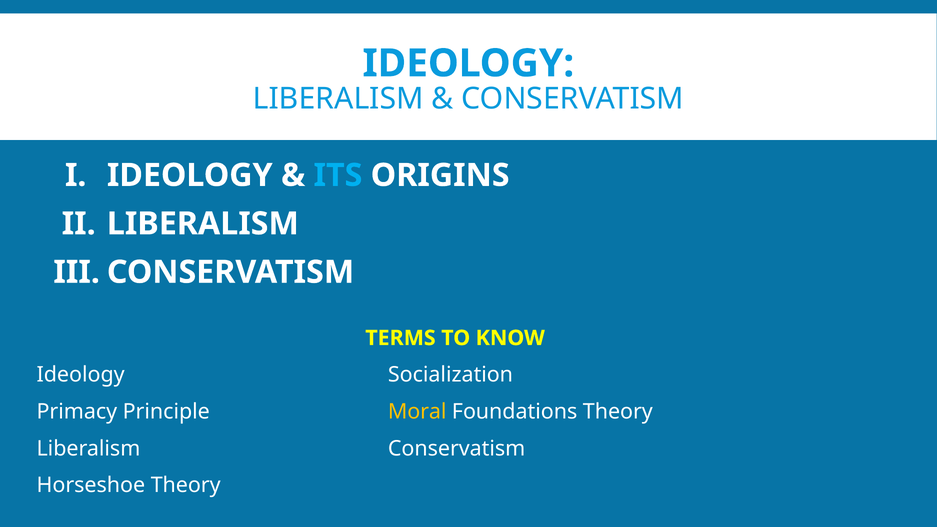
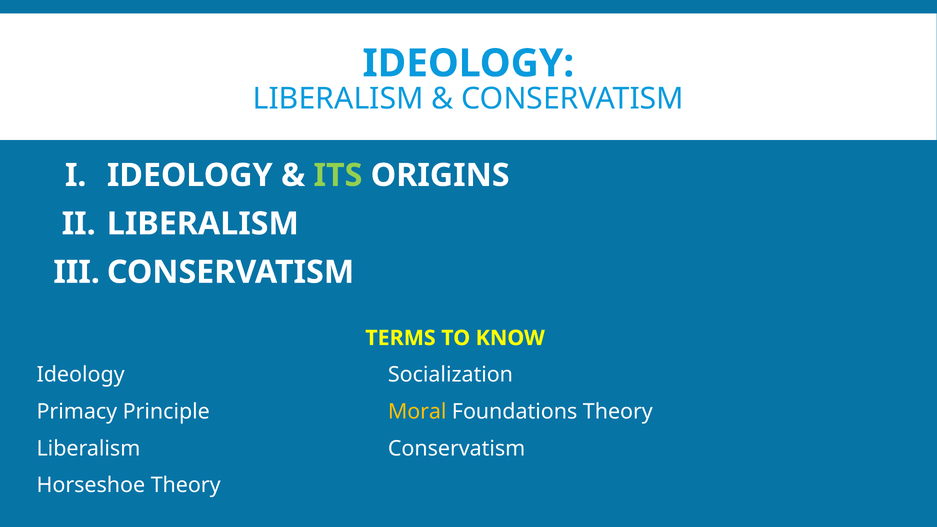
ITS colour: light blue -> light green
